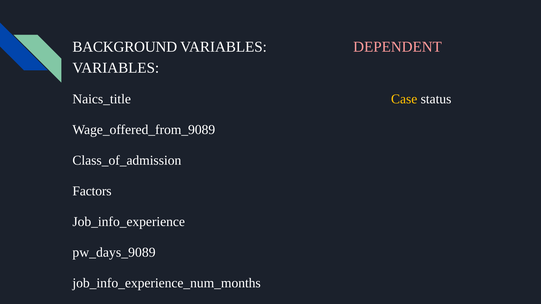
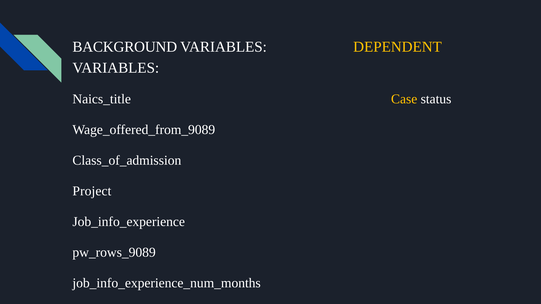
DEPENDENT colour: pink -> yellow
Factors: Factors -> Project
pw_days_9089: pw_days_9089 -> pw_rows_9089
